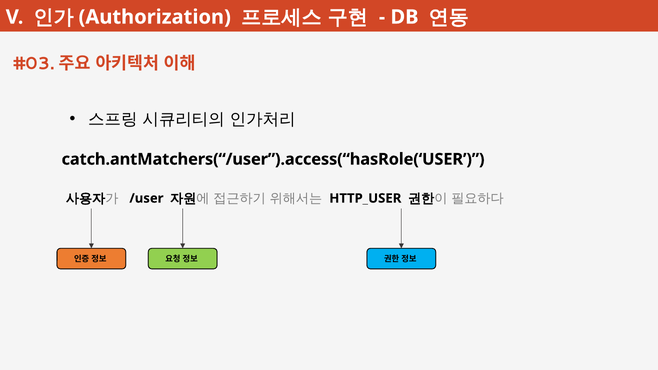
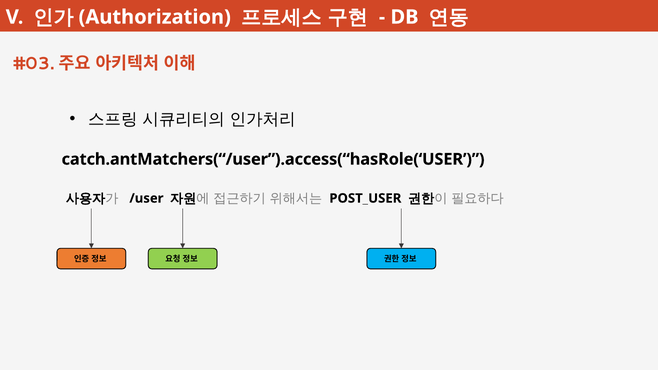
HTTP_USER: HTTP_USER -> POST_USER
